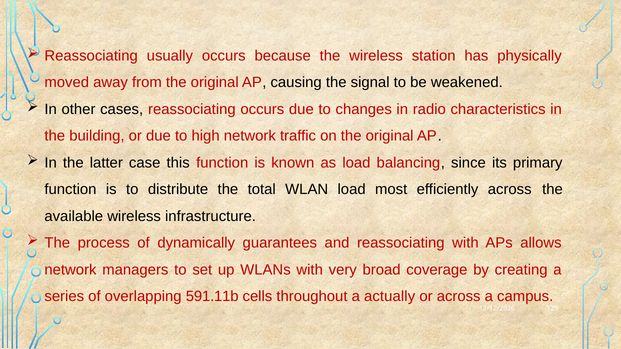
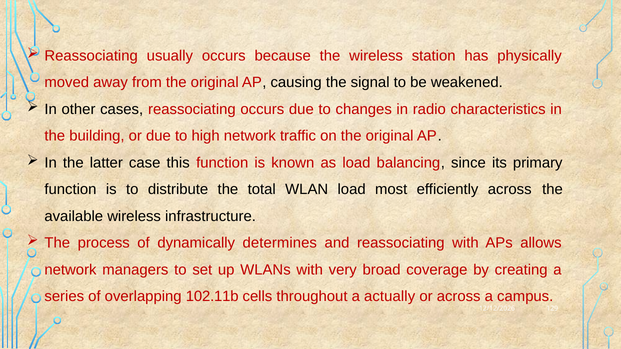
guarantees: guarantees -> determines
591.11b: 591.11b -> 102.11b
